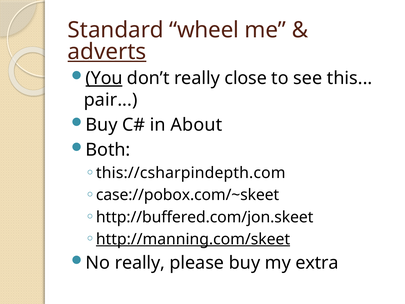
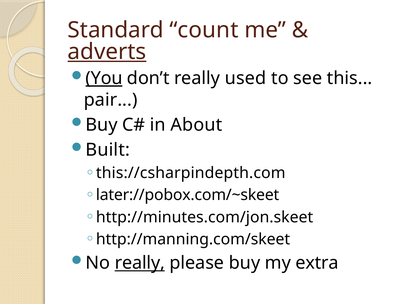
wheel: wheel -> count
close: close -> used
Both: Both -> Built
case://pobox.com/~skeet: case://pobox.com/~skeet -> later://pobox.com/~skeet
http://buffered.com/jon.skeet: http://buffered.com/jon.skeet -> http://minutes.com/jon.skeet
http://manning.com/skeet underline: present -> none
really at (140, 263) underline: none -> present
